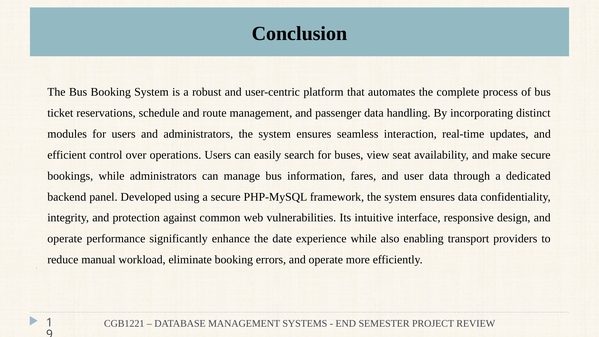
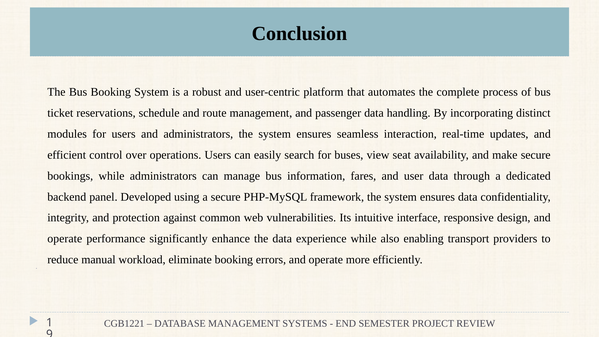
the date: date -> data
